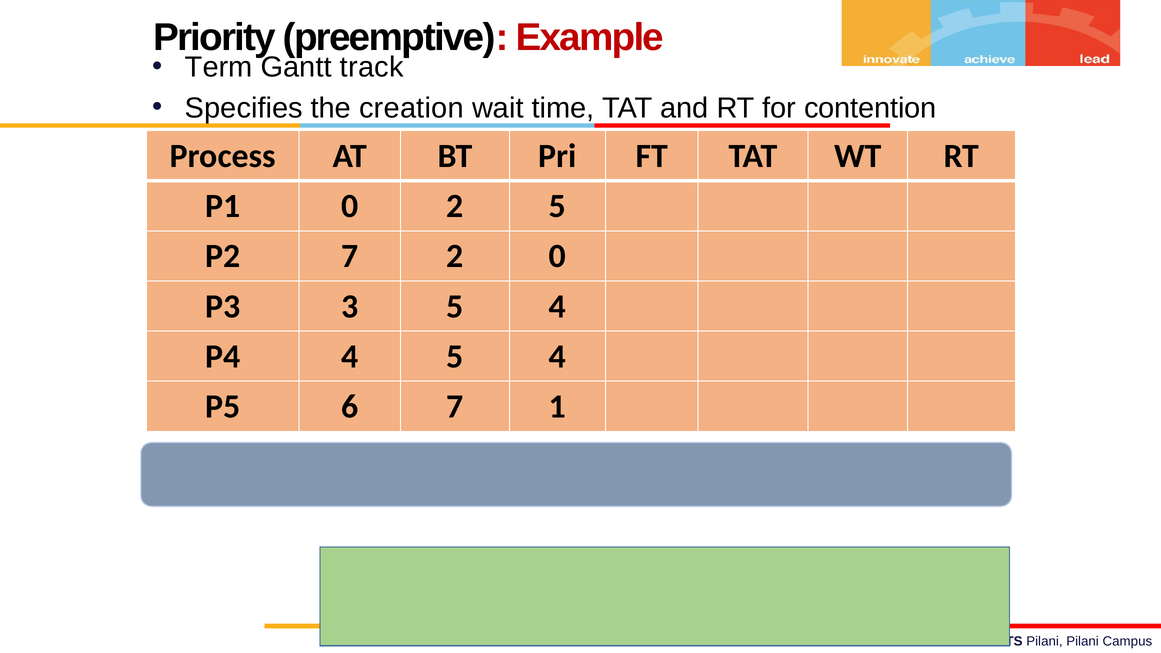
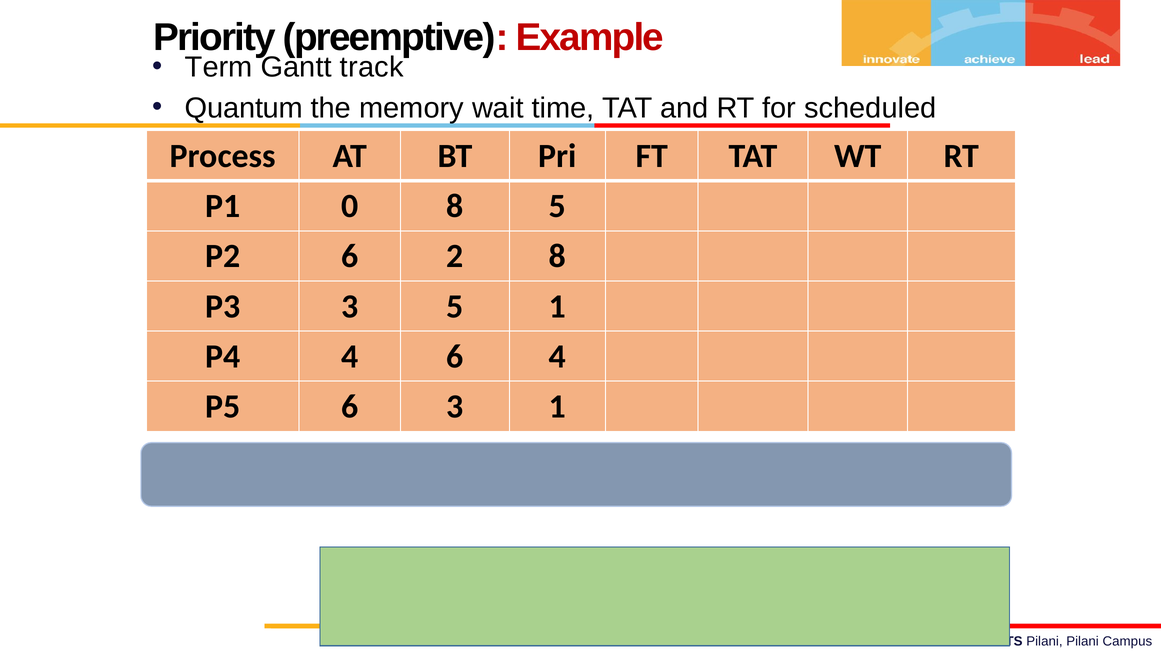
Specifies: Specifies -> Quantum
creation: creation -> memory
contention: contention -> scheduled
0 2: 2 -> 8
P2 7: 7 -> 6
2 0: 0 -> 8
3 5 4: 4 -> 1
4 5: 5 -> 6
6 7: 7 -> 3
